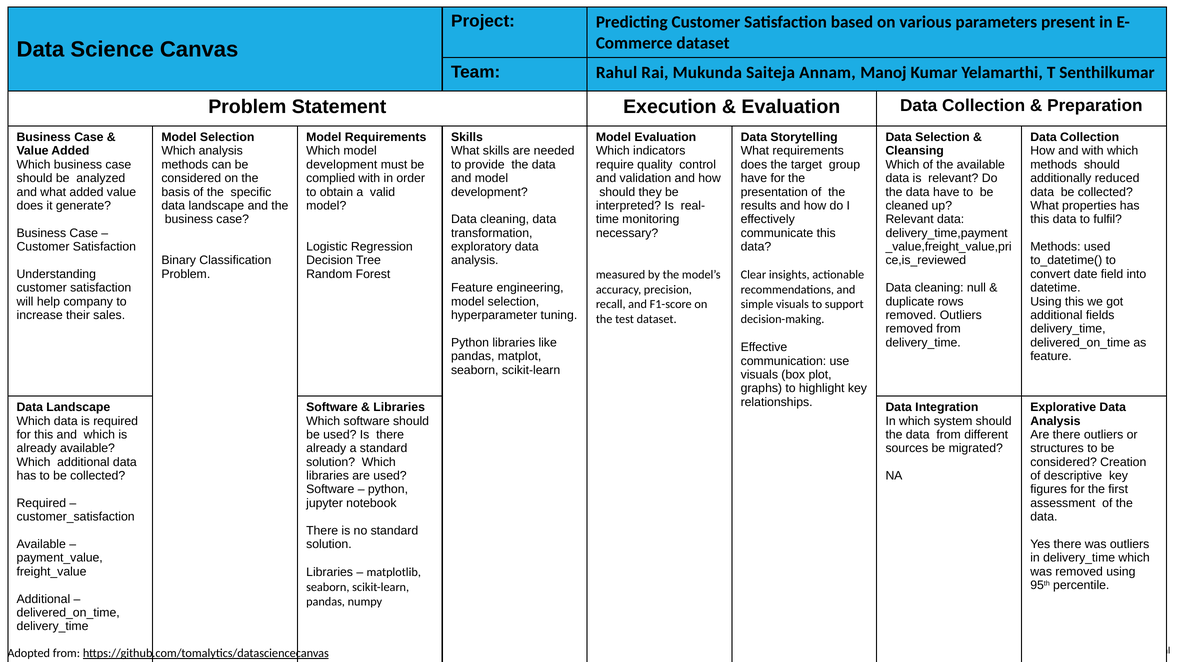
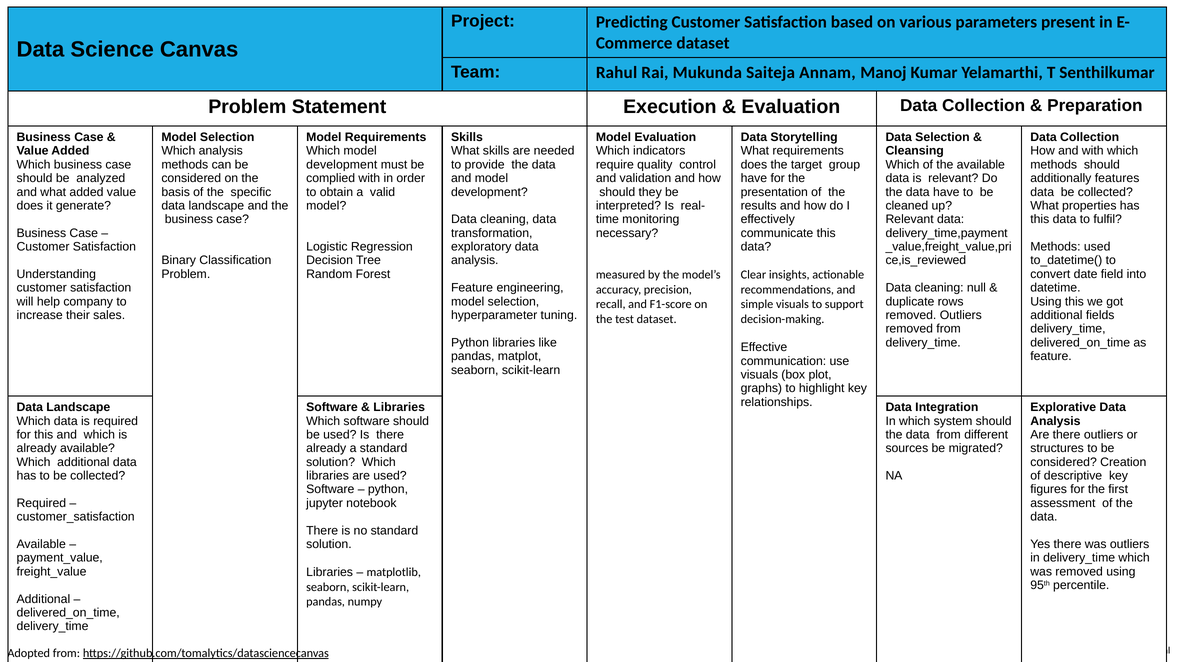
reduced: reduced -> features
